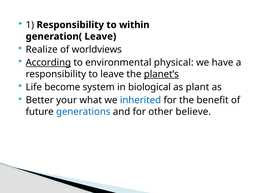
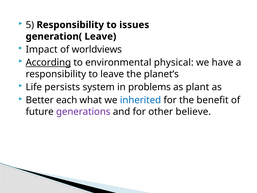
1: 1 -> 5
within: within -> issues
Realize: Realize -> Impact
planet’s underline: present -> none
become: become -> persists
biological: biological -> problems
your: your -> each
generations colour: blue -> purple
